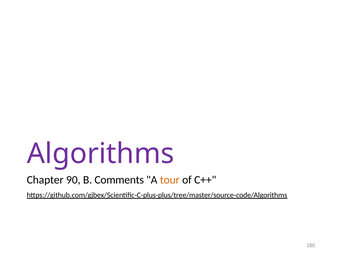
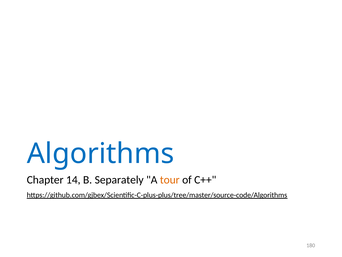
Algorithms colour: purple -> blue
90: 90 -> 14
Comments: Comments -> Separately
